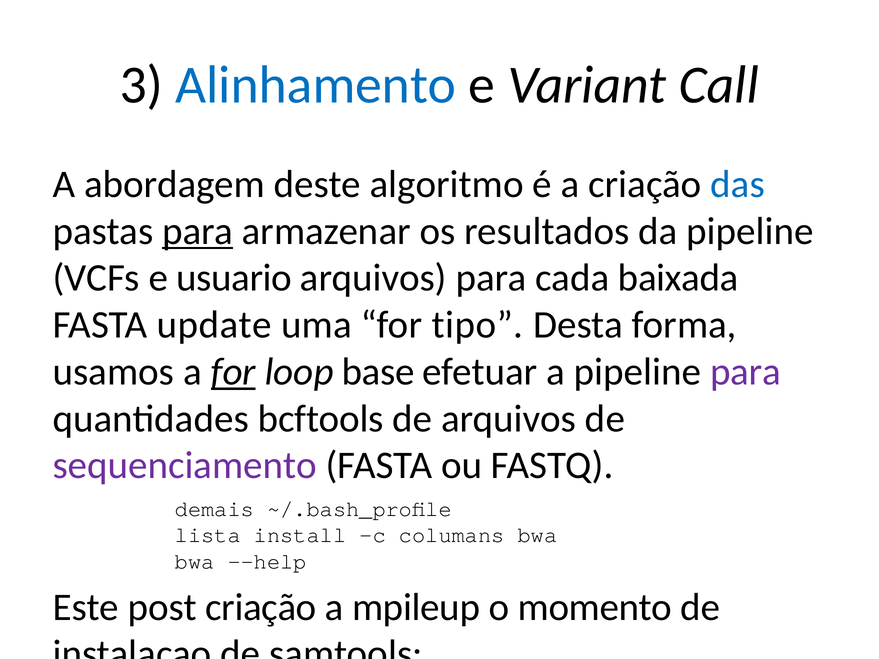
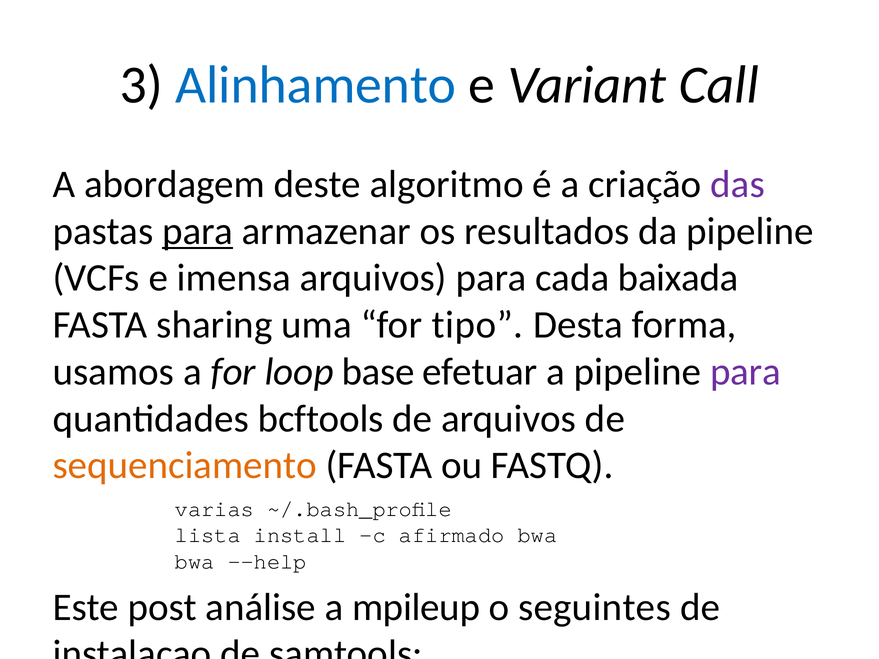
das at (738, 184) colour: blue -> purple
usuario: usuario -> imensa
FASTA update: update -> sharing
for at (233, 372) underline: present -> none
sequenciamento colour: purple -> orange
demais: demais -> varias
c columans: columans -> afirmado
post criação: criação -> análise
momento: momento -> seguintes
